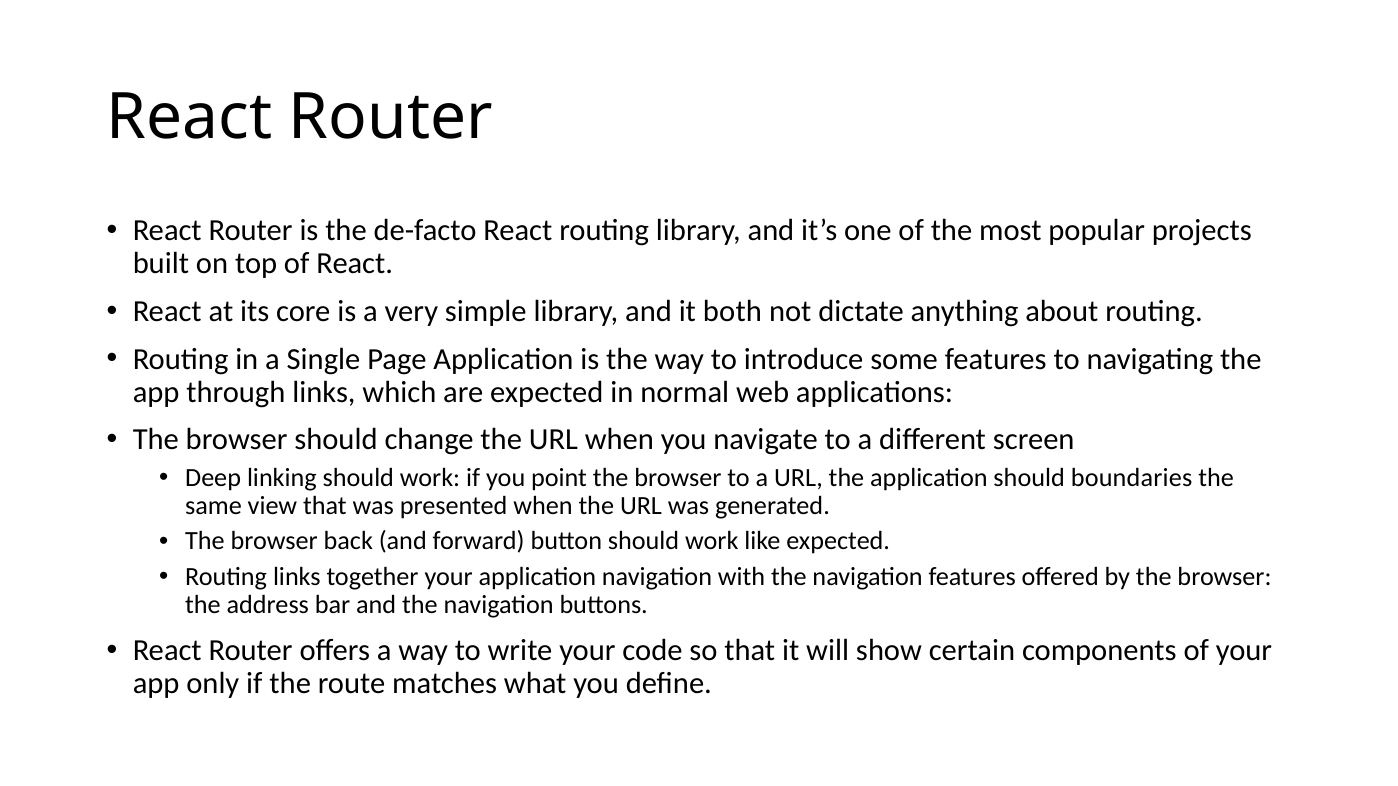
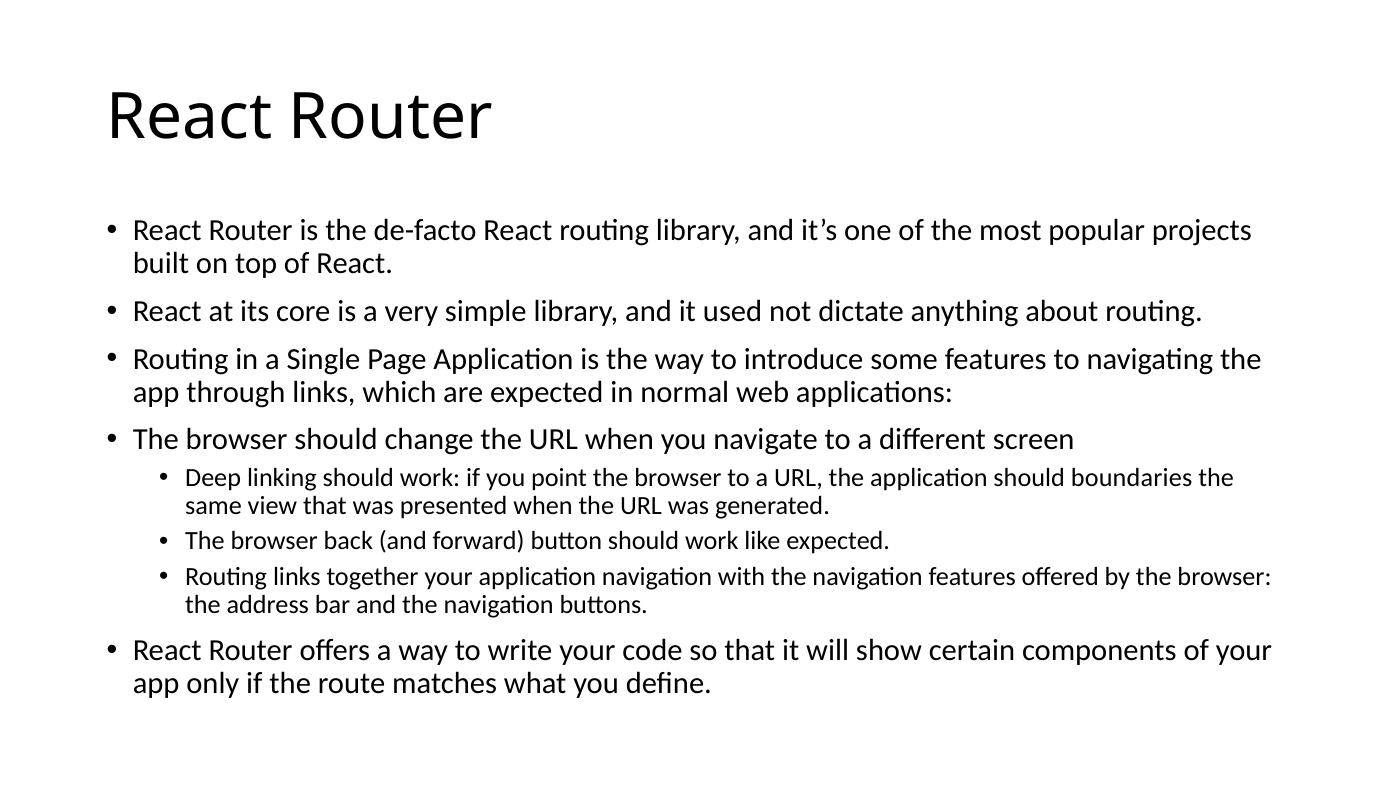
both: both -> used
